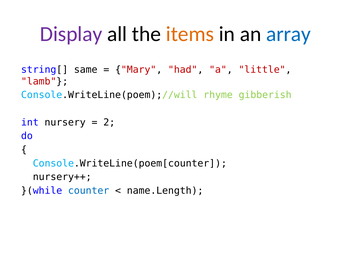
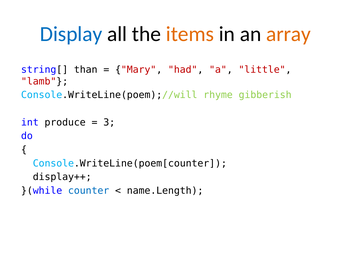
Display colour: purple -> blue
array colour: blue -> orange
same: same -> than
nursery: nursery -> produce
2: 2 -> 3
nursery++: nursery++ -> display++
